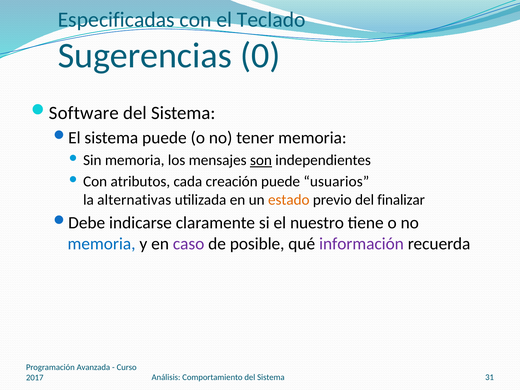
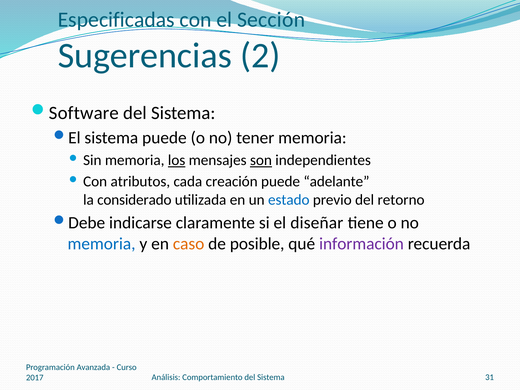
Teclado: Teclado -> Sección
0: 0 -> 2
los underline: none -> present
usuarios: usuarios -> adelante
alternativas: alternativas -> considerado
estado colour: orange -> blue
finalizar: finalizar -> retorno
nuestro: nuestro -> diseñar
caso colour: purple -> orange
